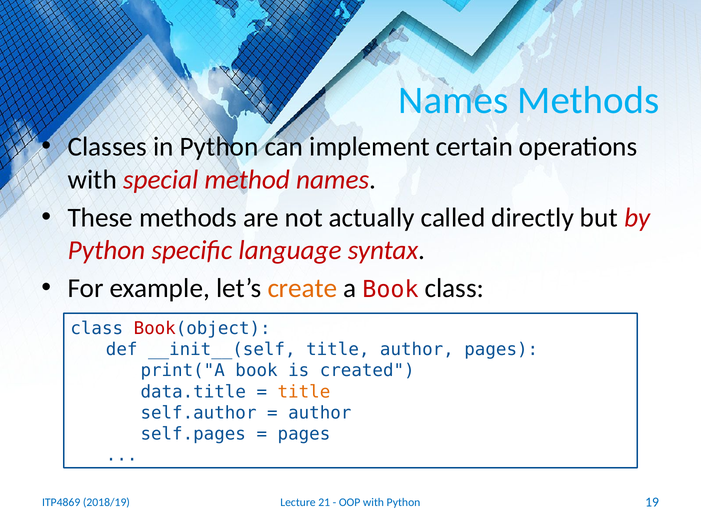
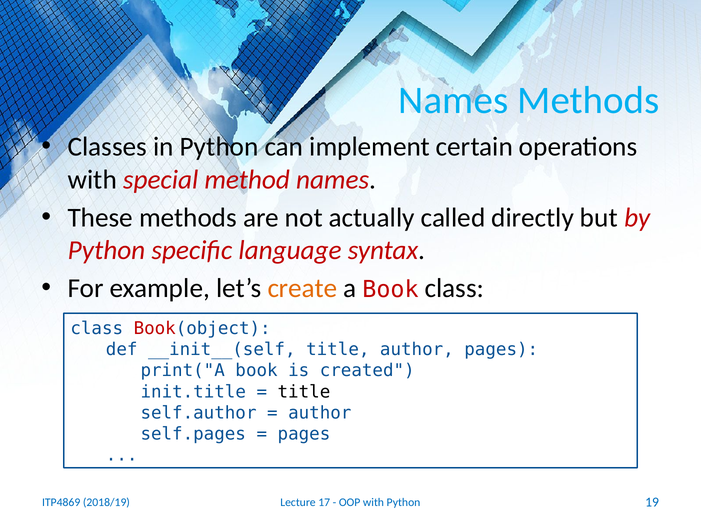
data.title: data.title -> init.title
title at (304, 392) colour: orange -> black
21: 21 -> 17
